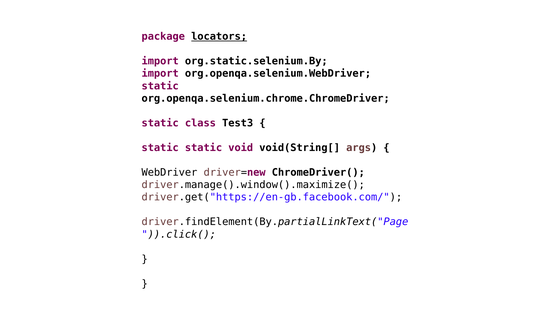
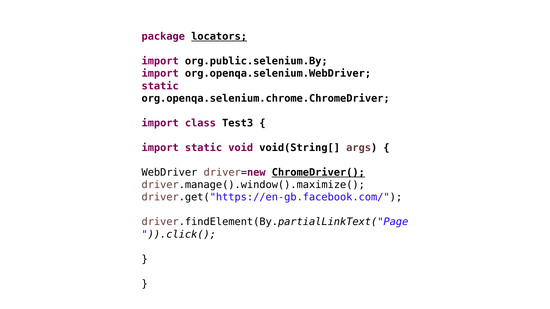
org.static.selenium.By: org.static.selenium.By -> org.public.selenium.By
static at (160, 123): static -> import
static at (160, 148): static -> import
ChromeDriver( underline: none -> present
